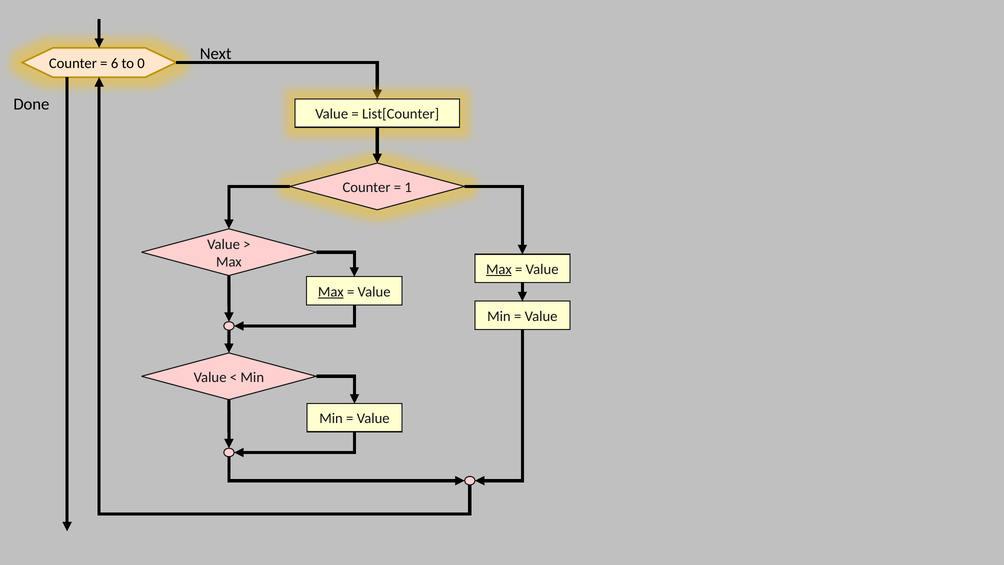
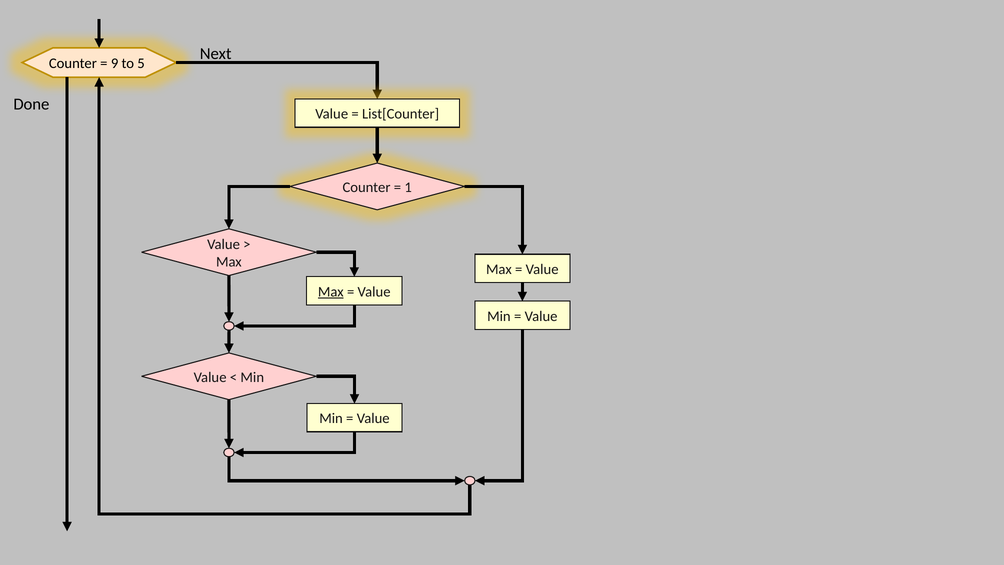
6: 6 -> 9
0: 0 -> 5
Max at (499, 269) underline: present -> none
